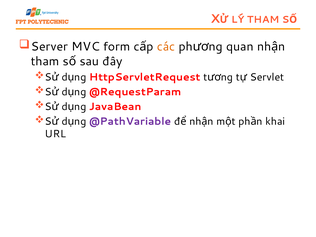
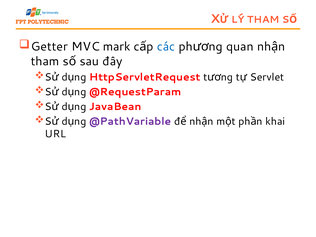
Server: Server -> Getter
form: form -> mark
các colour: orange -> blue
